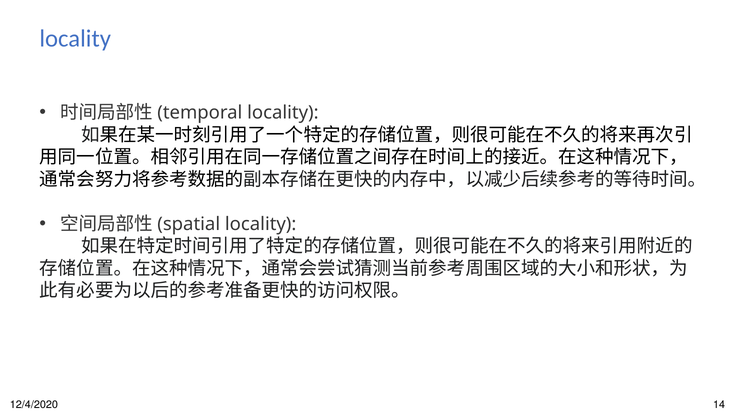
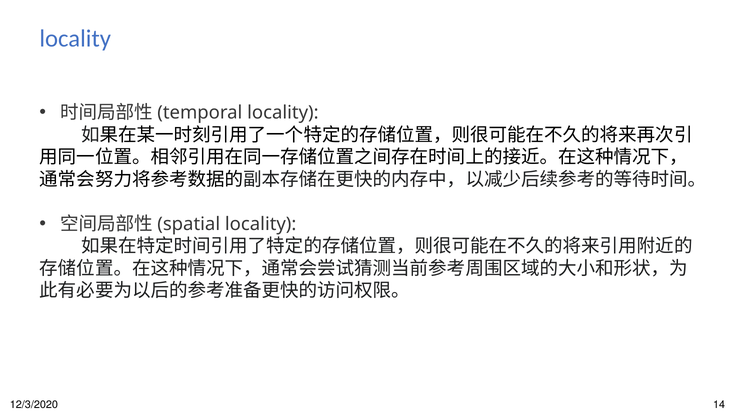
12/4/2020: 12/4/2020 -> 12/3/2020
